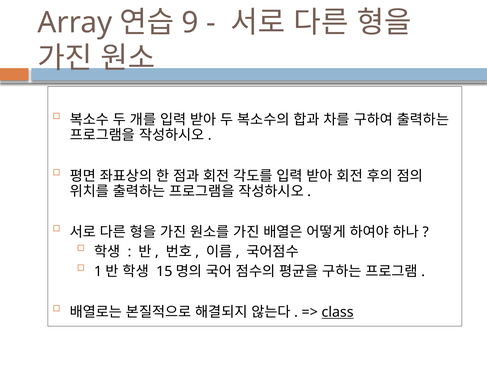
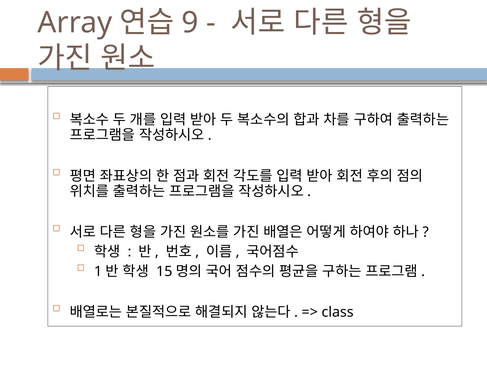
class underline: present -> none
